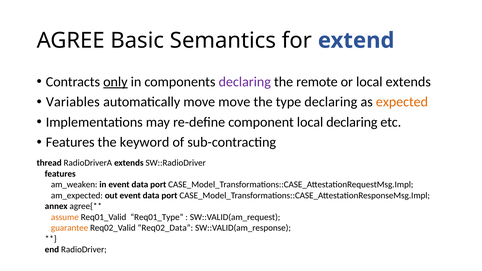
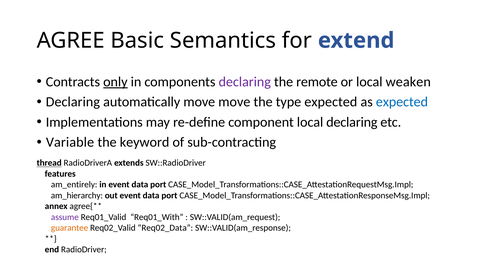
local extends: extends -> weaken
Variables at (73, 102): Variables -> Declaring
type declaring: declaring -> expected
expected at (402, 102) colour: orange -> blue
Features at (70, 142): Features -> Variable
thread underline: none -> present
am_weaken: am_weaken -> am_entirely
am_expected: am_expected -> am_hierarchy
assume colour: orange -> purple
Req01_Type: Req01_Type -> Req01_With
